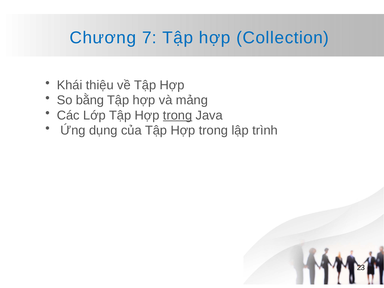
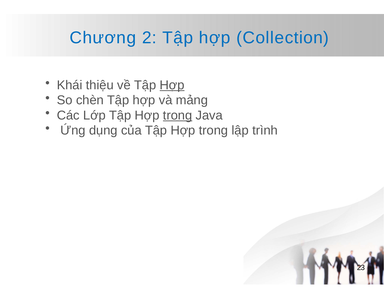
7: 7 -> 2
Hợp at (172, 85) underline: none -> present
bằng: bằng -> chèn
